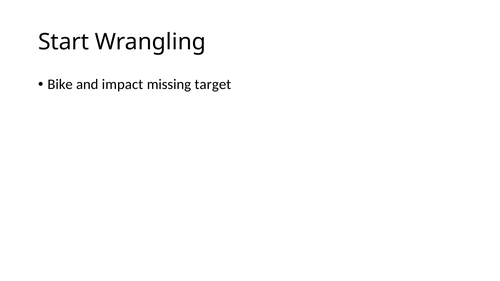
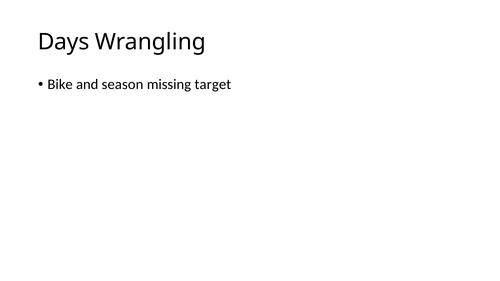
Start: Start -> Days
impact: impact -> season
